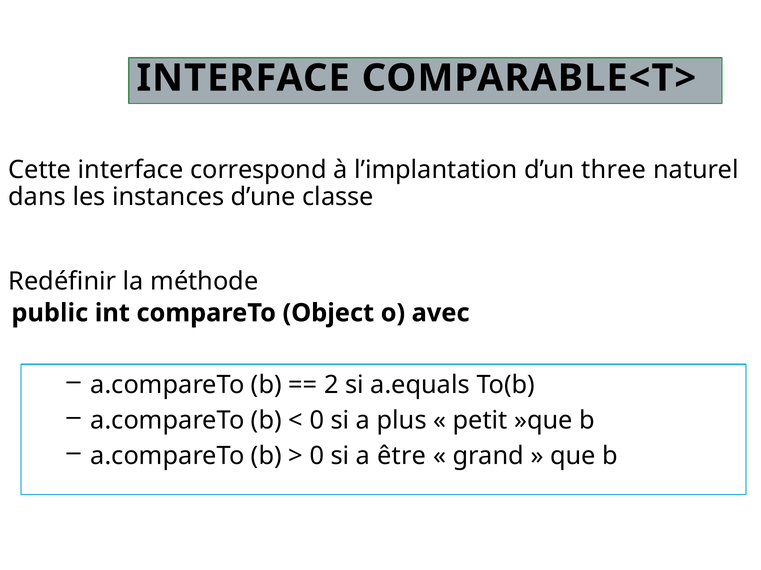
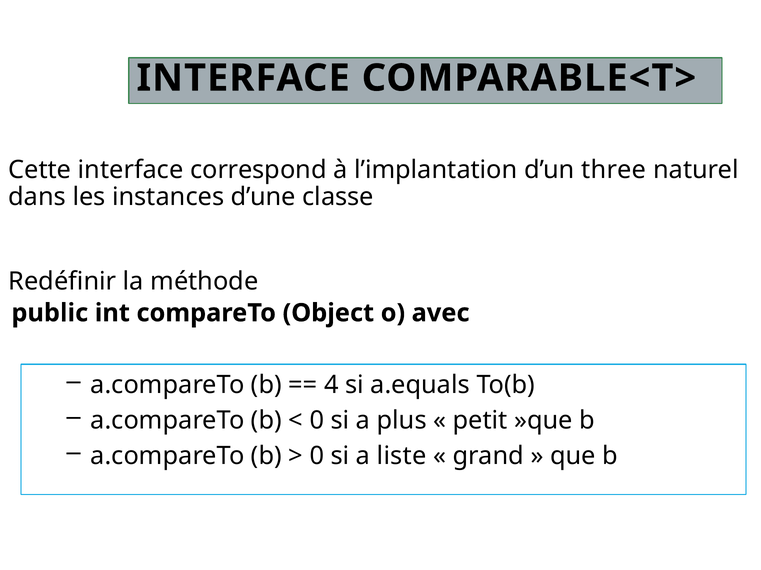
2: 2 -> 4
être: être -> liste
